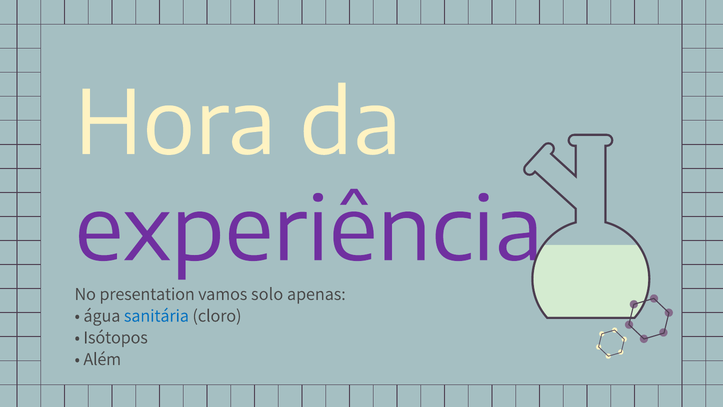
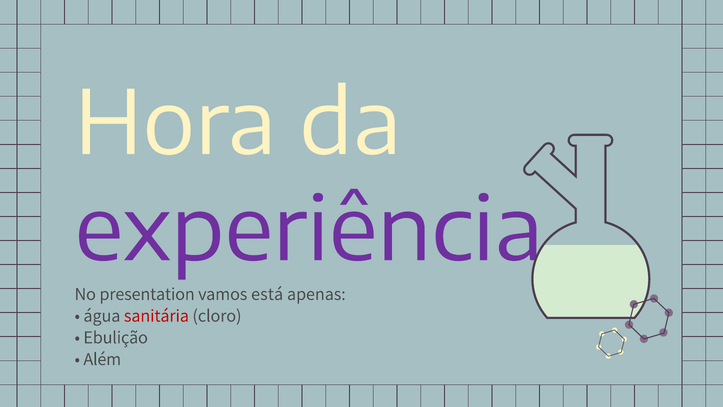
solo: solo -> está
sanitária colour: blue -> red
Isótopos: Isótopos -> Ebulição
